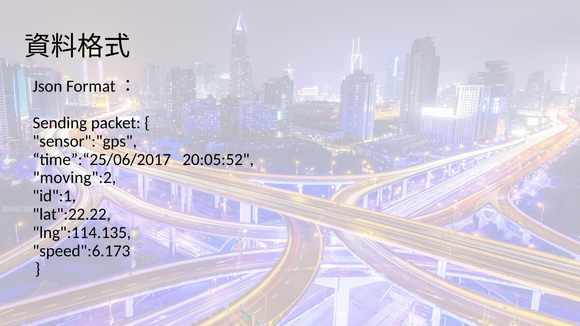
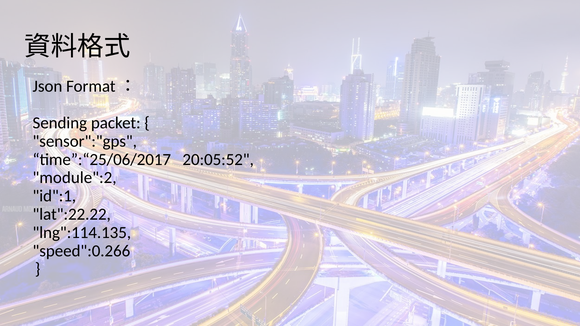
moving":2: moving":2 -> module":2
speed":6.173: speed":6.173 -> speed":0.266
